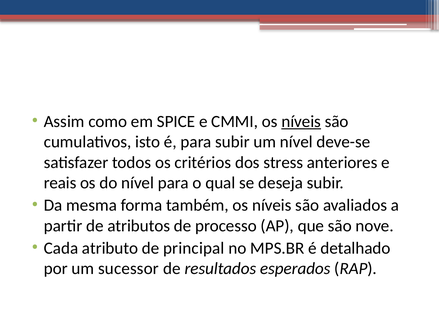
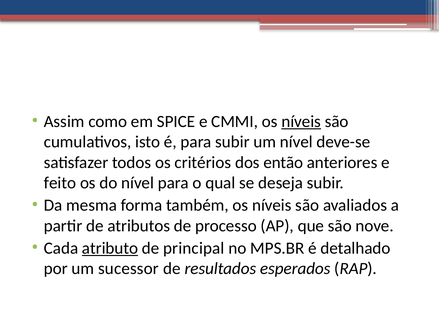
stress: stress -> então
reais: reais -> feito
atributo underline: none -> present
